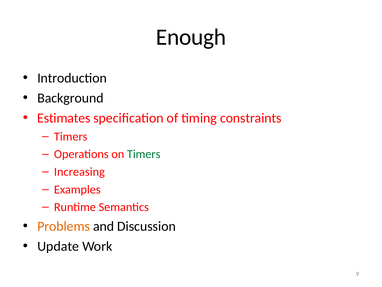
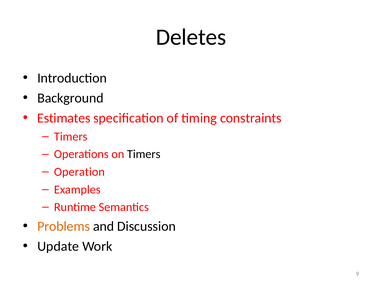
Enough: Enough -> Deletes
Timers at (144, 154) colour: green -> black
Increasing: Increasing -> Operation
